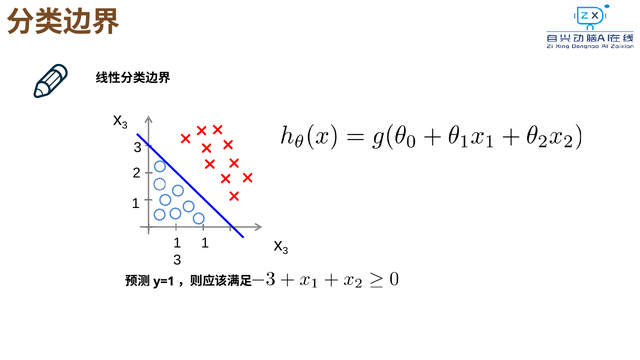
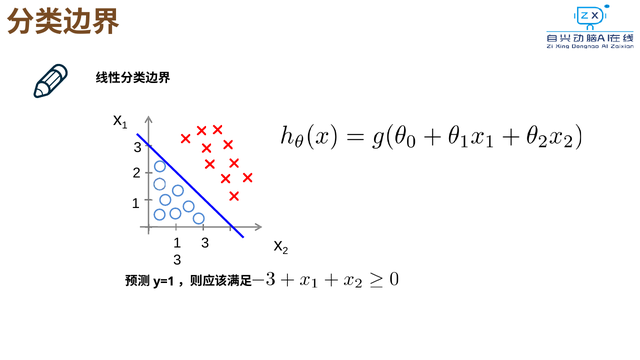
3 at (125, 126): 3 -> 1
1 at (205, 243): 1 -> 3
3 at (285, 251): 3 -> 2
